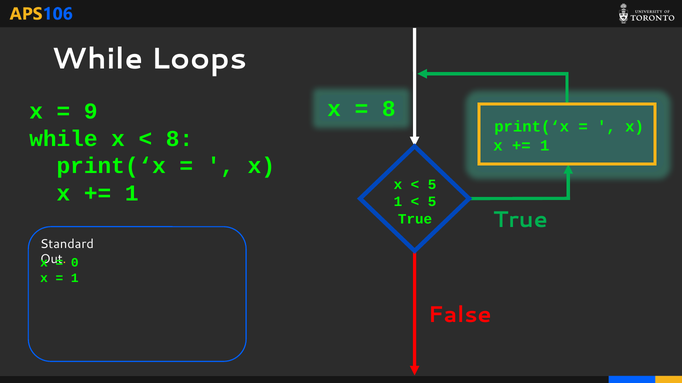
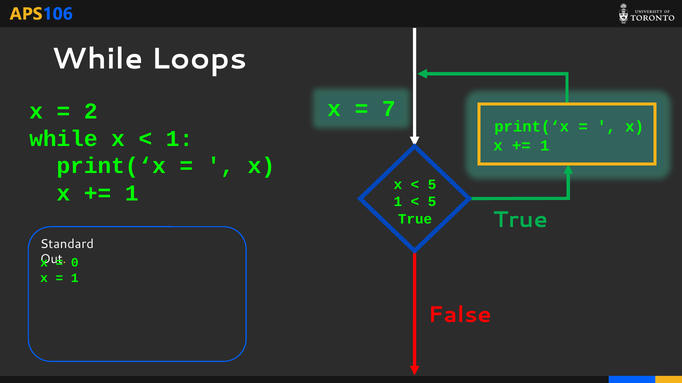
8 at (389, 109): 8 -> 7
9: 9 -> 2
8 at (179, 139): 8 -> 1
